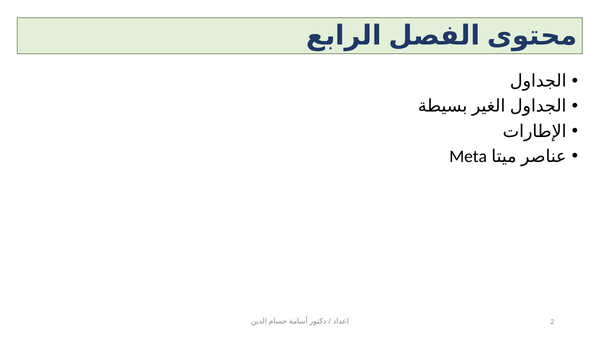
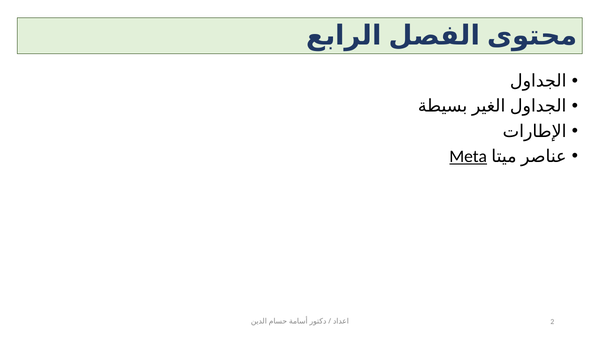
Meta underline: none -> present
